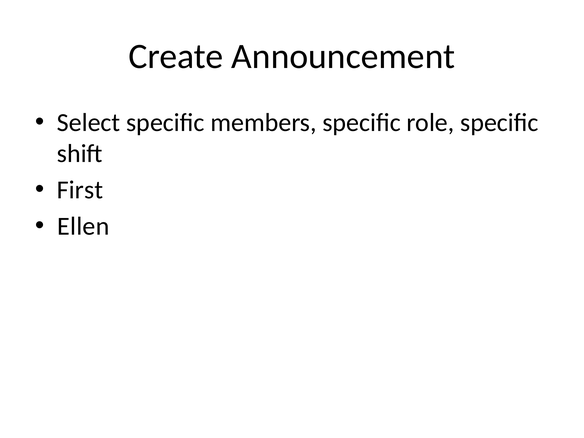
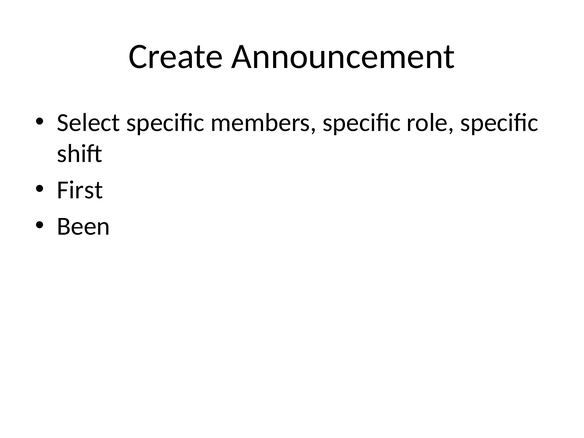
Ellen: Ellen -> Been
